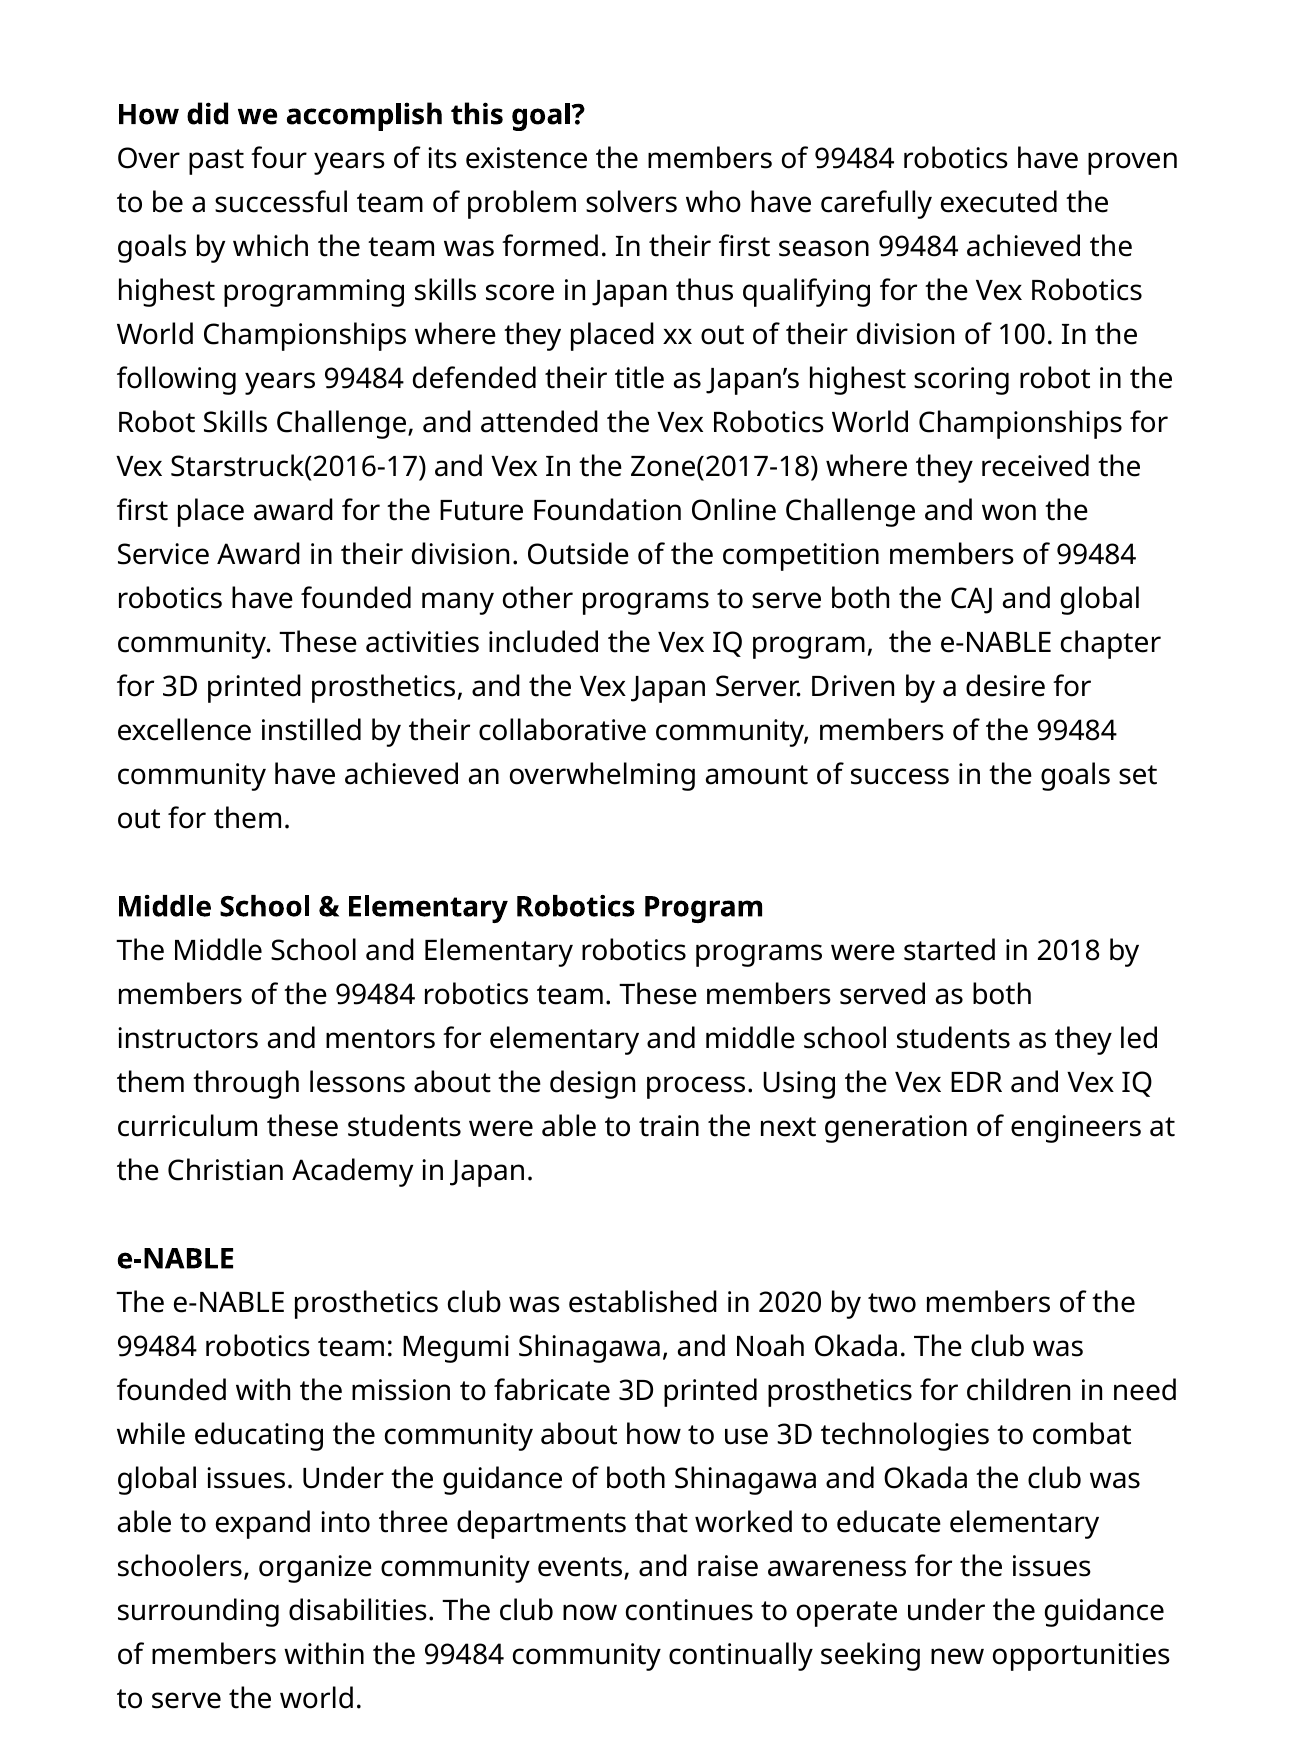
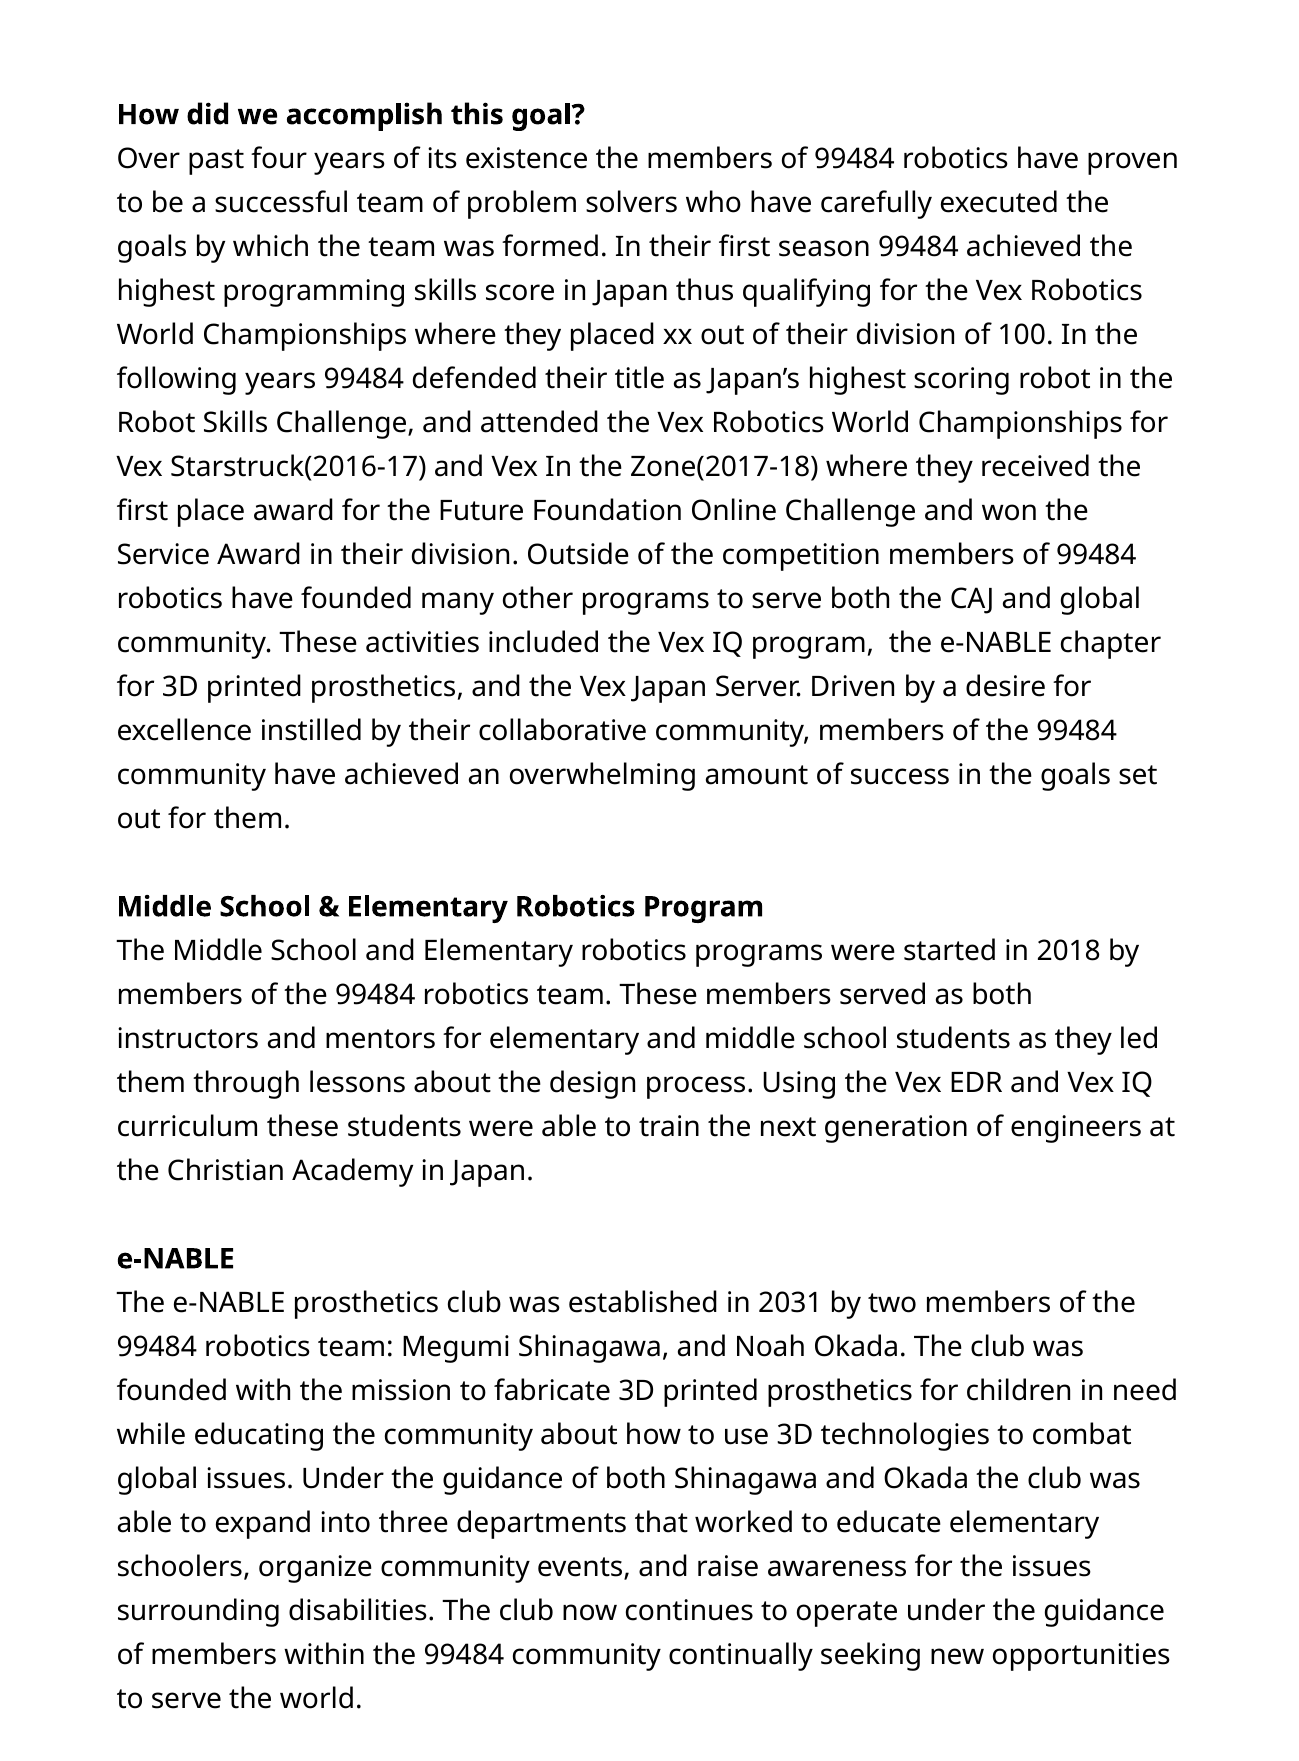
2020: 2020 -> 2031
